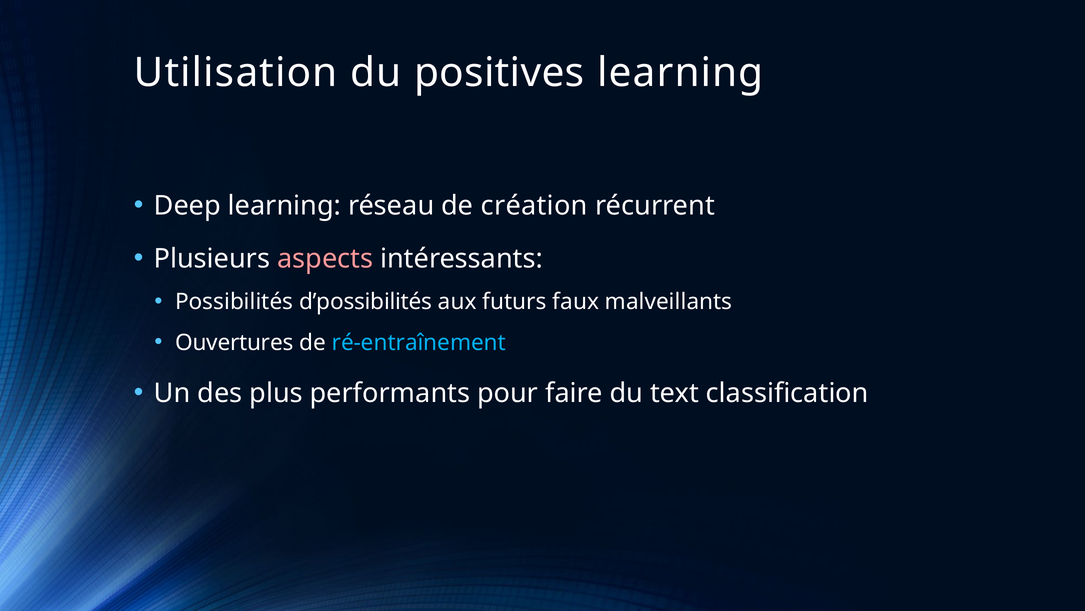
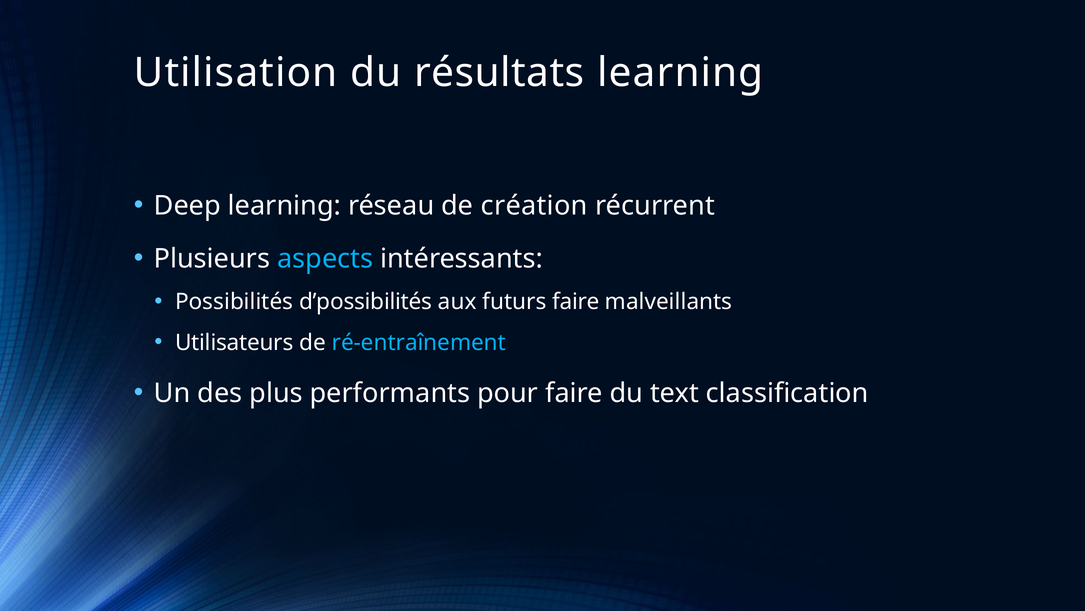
positives: positives -> résultats
aspects colour: pink -> light blue
futurs faux: faux -> faire
Ouvertures: Ouvertures -> Utilisateurs
